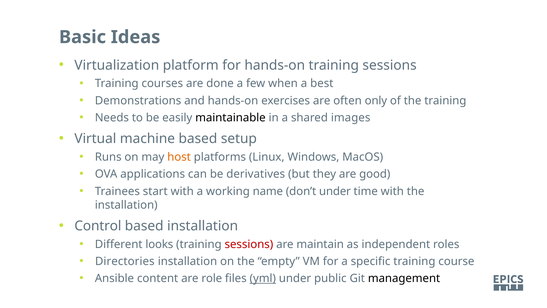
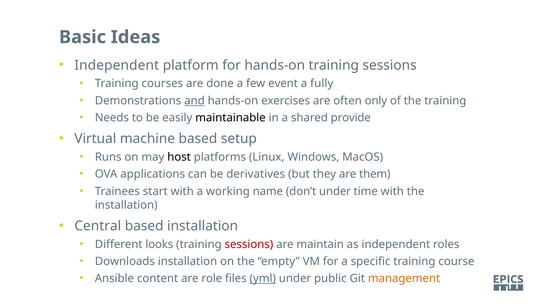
Virtualization at (117, 65): Virtualization -> Independent
when: when -> event
best: best -> fully
and underline: none -> present
images: images -> provide
host colour: orange -> black
good: good -> them
Control: Control -> Central
Directories: Directories -> Downloads
management colour: black -> orange
